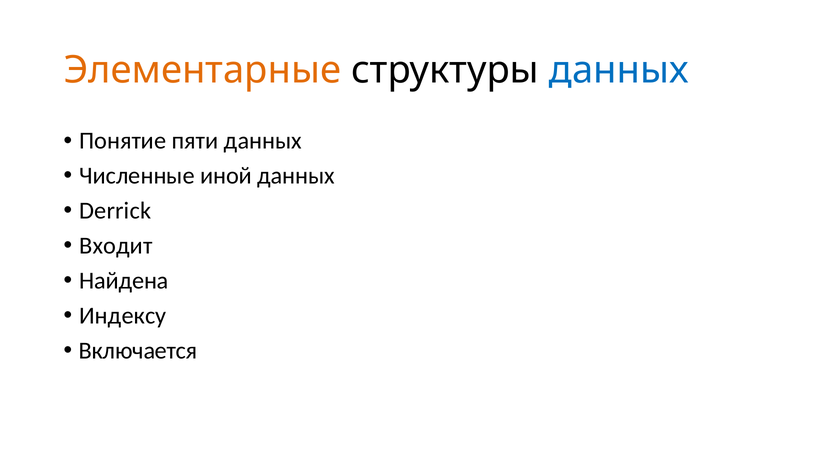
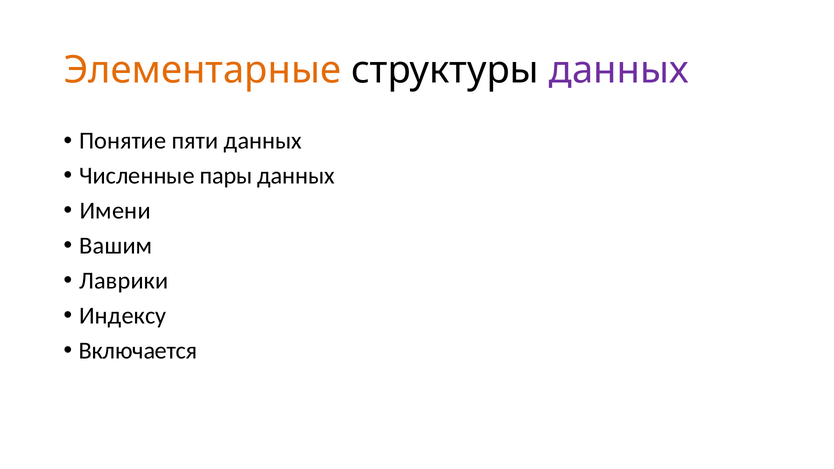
данных at (619, 70) colour: blue -> purple
иной: иной -> пары
Derrick: Derrick -> Имени
Входит: Входит -> Вашим
Найдена: Найдена -> Лаврики
